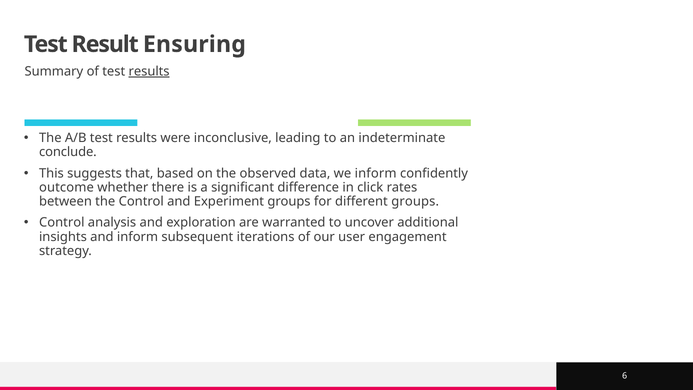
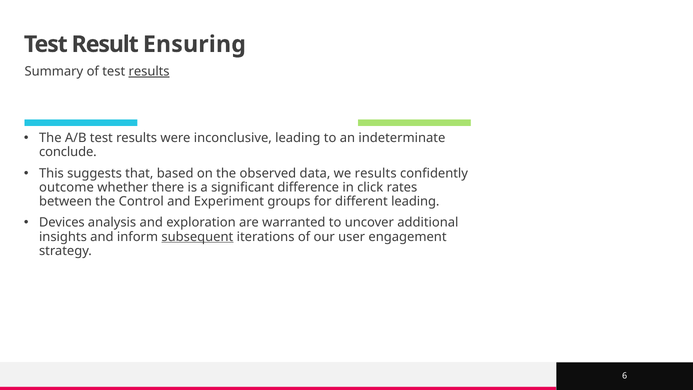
we inform: inform -> results
different groups: groups -> leading
Control at (62, 223): Control -> Devices
subsequent underline: none -> present
